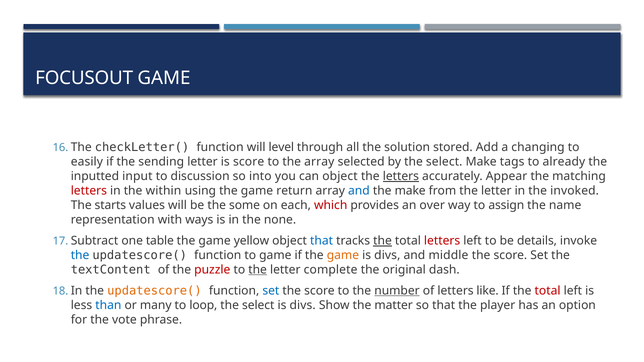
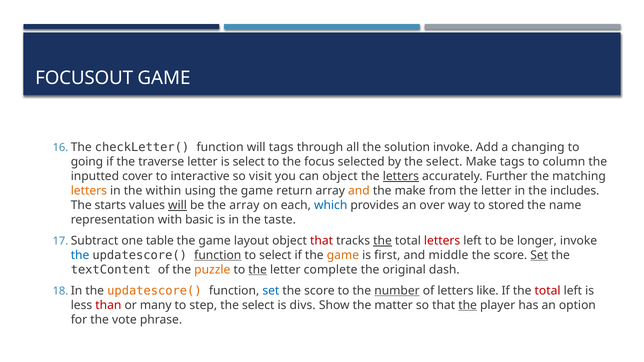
will level: level -> tags
solution stored: stored -> invoke
easily: easily -> going
sending: sending -> traverse
is score: score -> select
the array: array -> focus
already: already -> column
input: input -> cover
discussion: discussion -> interactive
into: into -> visit
Appear: Appear -> Further
letters at (89, 191) colour: red -> orange
and at (359, 191) colour: blue -> orange
invoked: invoked -> includes
will at (177, 205) underline: none -> present
the some: some -> array
which colour: red -> blue
assign: assign -> stored
ways: ways -> basic
none: none -> taste
yellow: yellow -> layout
that at (322, 241) colour: blue -> red
details: details -> longer
function at (218, 255) underline: none -> present
to game: game -> select
divs at (387, 255): divs -> first
Set at (539, 255) underline: none -> present
puzzle colour: red -> orange
than colour: blue -> red
loop: loop -> step
the at (468, 305) underline: none -> present
